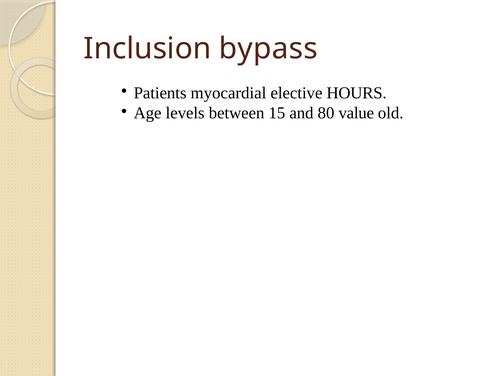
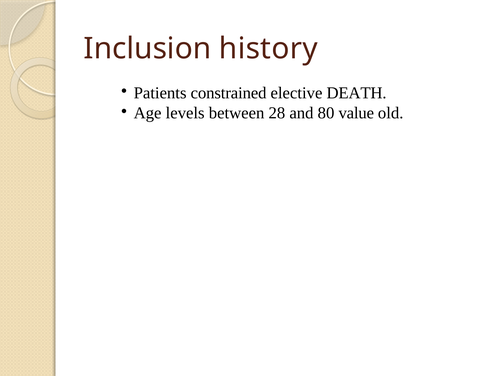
bypass: bypass -> history
myocardial: myocardial -> constrained
HOURS: HOURS -> DEATH
15: 15 -> 28
